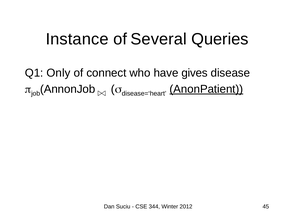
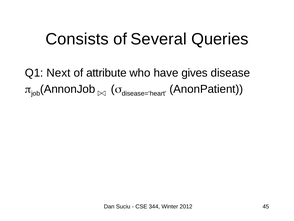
Instance: Instance -> Consists
Only: Only -> Next
connect: connect -> attribute
AnonPatient underline: present -> none
